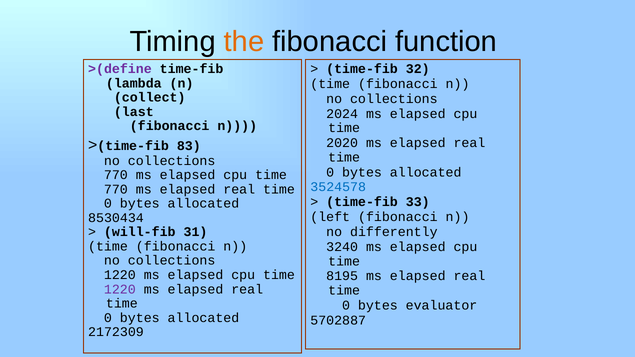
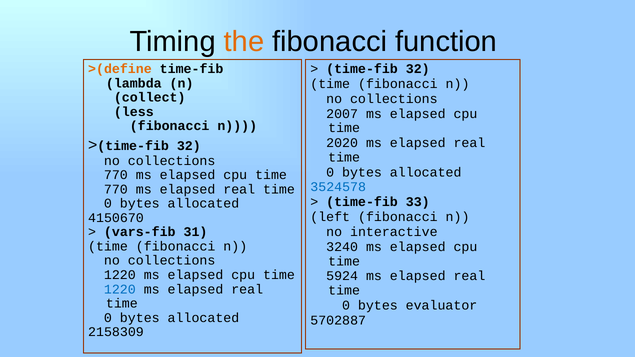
>(define colour: purple -> orange
last: last -> less
2024: 2024 -> 2007
83 at (189, 146): 83 -> 32
8530434: 8530434 -> 4150670
differently: differently -> interactive
will-fib: will-fib -> vars-fib
8195: 8195 -> 5924
1220 at (120, 289) colour: purple -> blue
2172309: 2172309 -> 2158309
